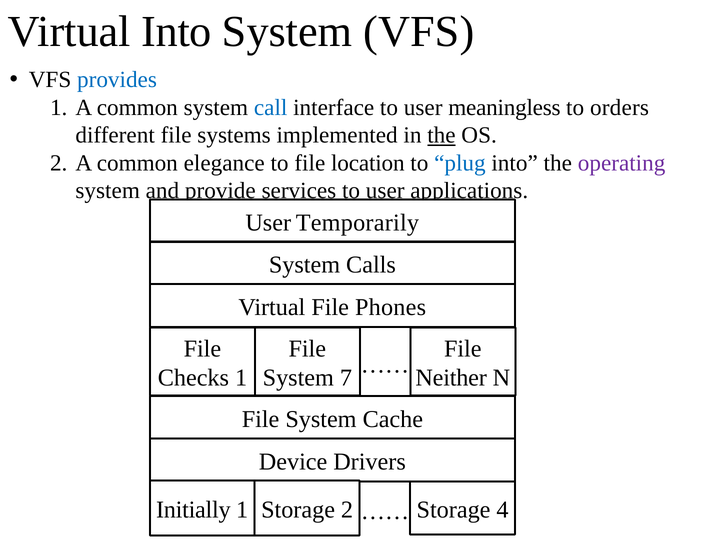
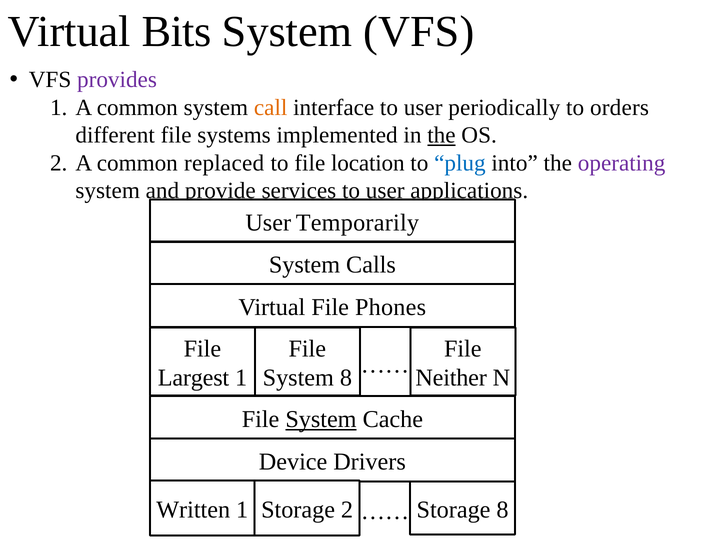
Virtual Into: Into -> Bits
provides colour: blue -> purple
call colour: blue -> orange
meaningless: meaningless -> periodically
elegance: elegance -> replaced
Checks: Checks -> Largest
System 7: 7 -> 8
System at (321, 420) underline: none -> present
Initially: Initially -> Written
Storage 4: 4 -> 8
